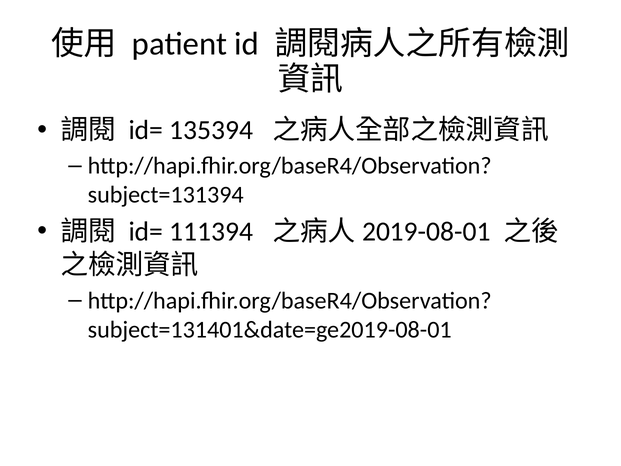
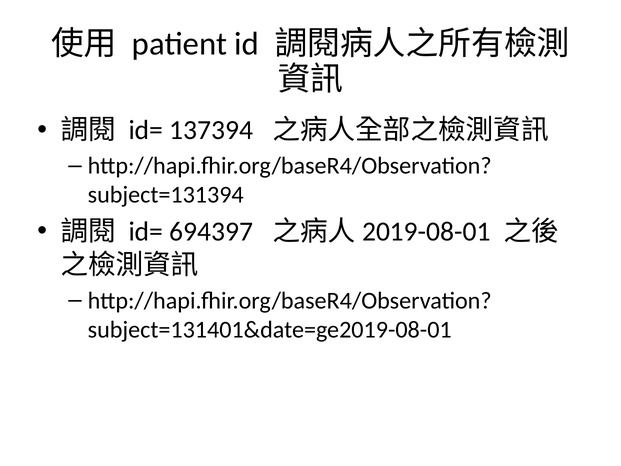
135394: 135394 -> 137394
111394: 111394 -> 694397
